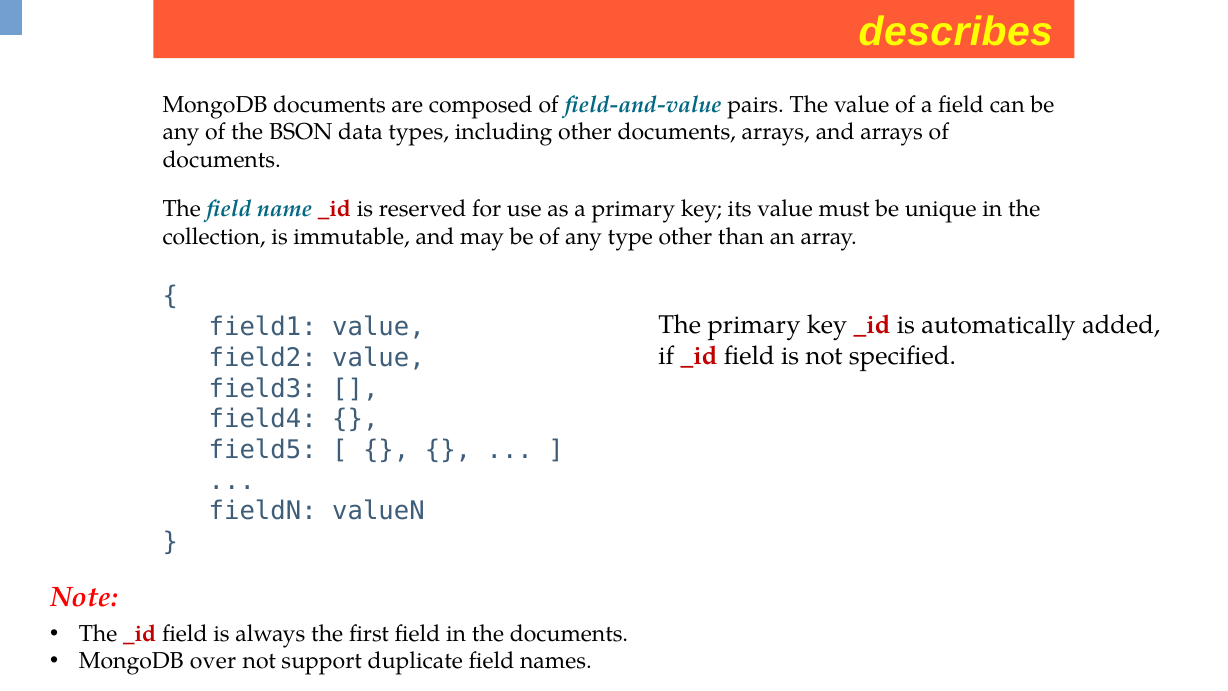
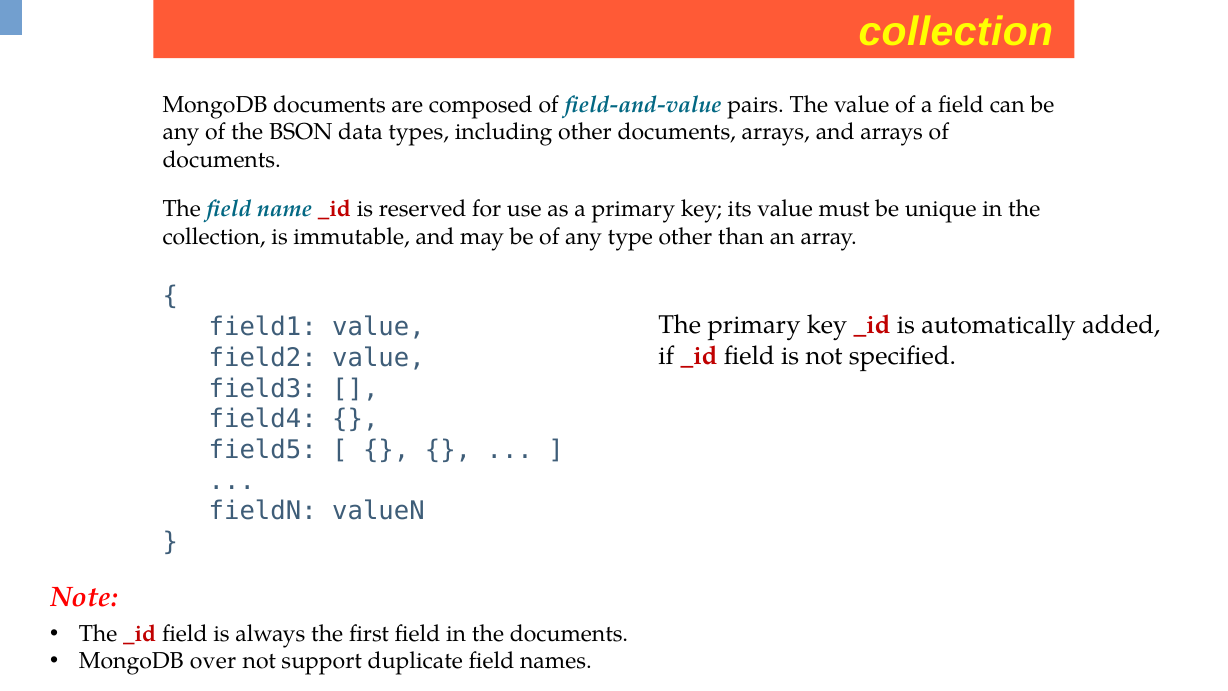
describes at (956, 32): describes -> collection
